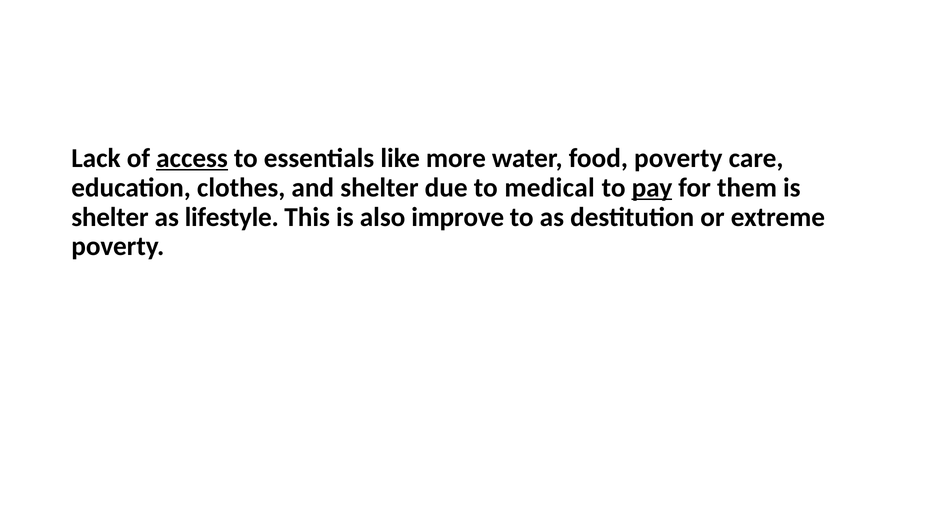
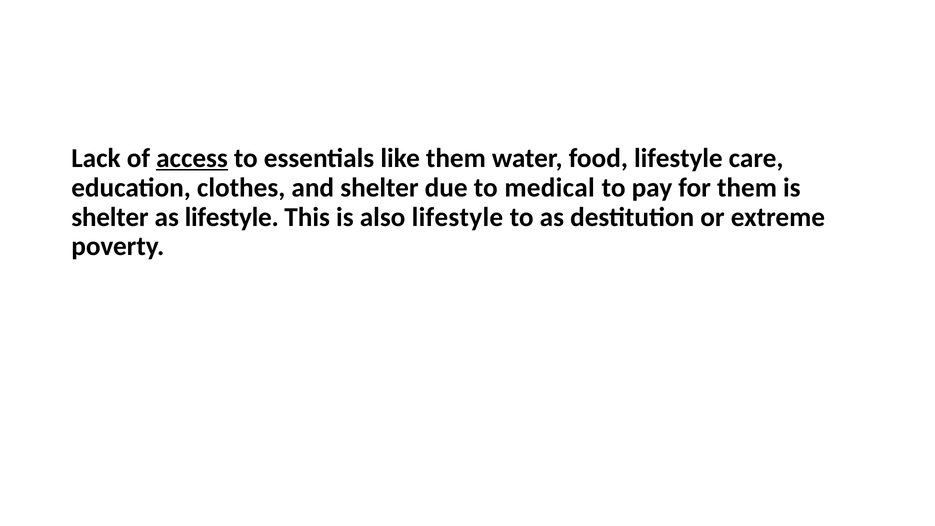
like more: more -> them
food poverty: poverty -> lifestyle
pay underline: present -> none
also improve: improve -> lifestyle
